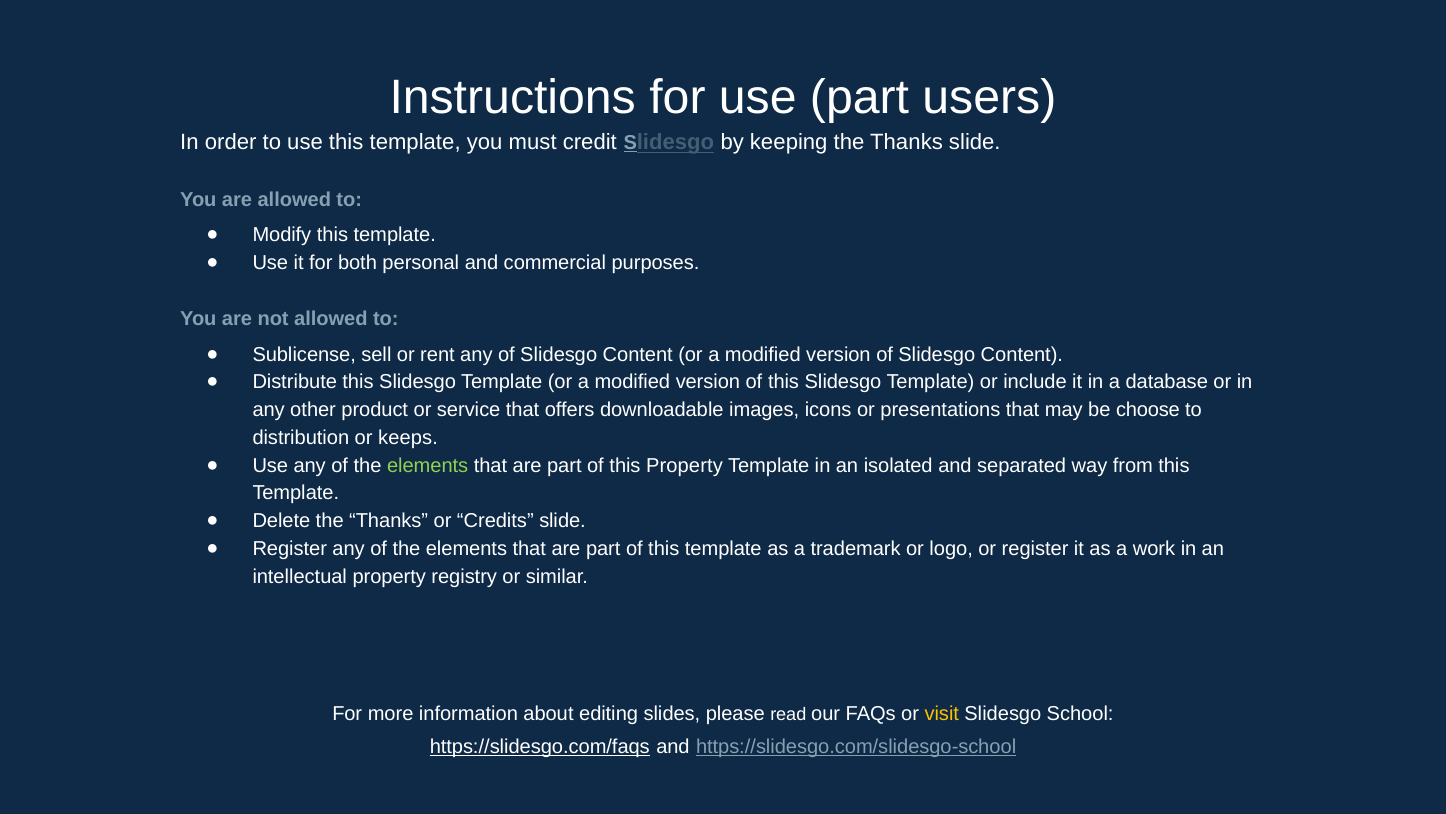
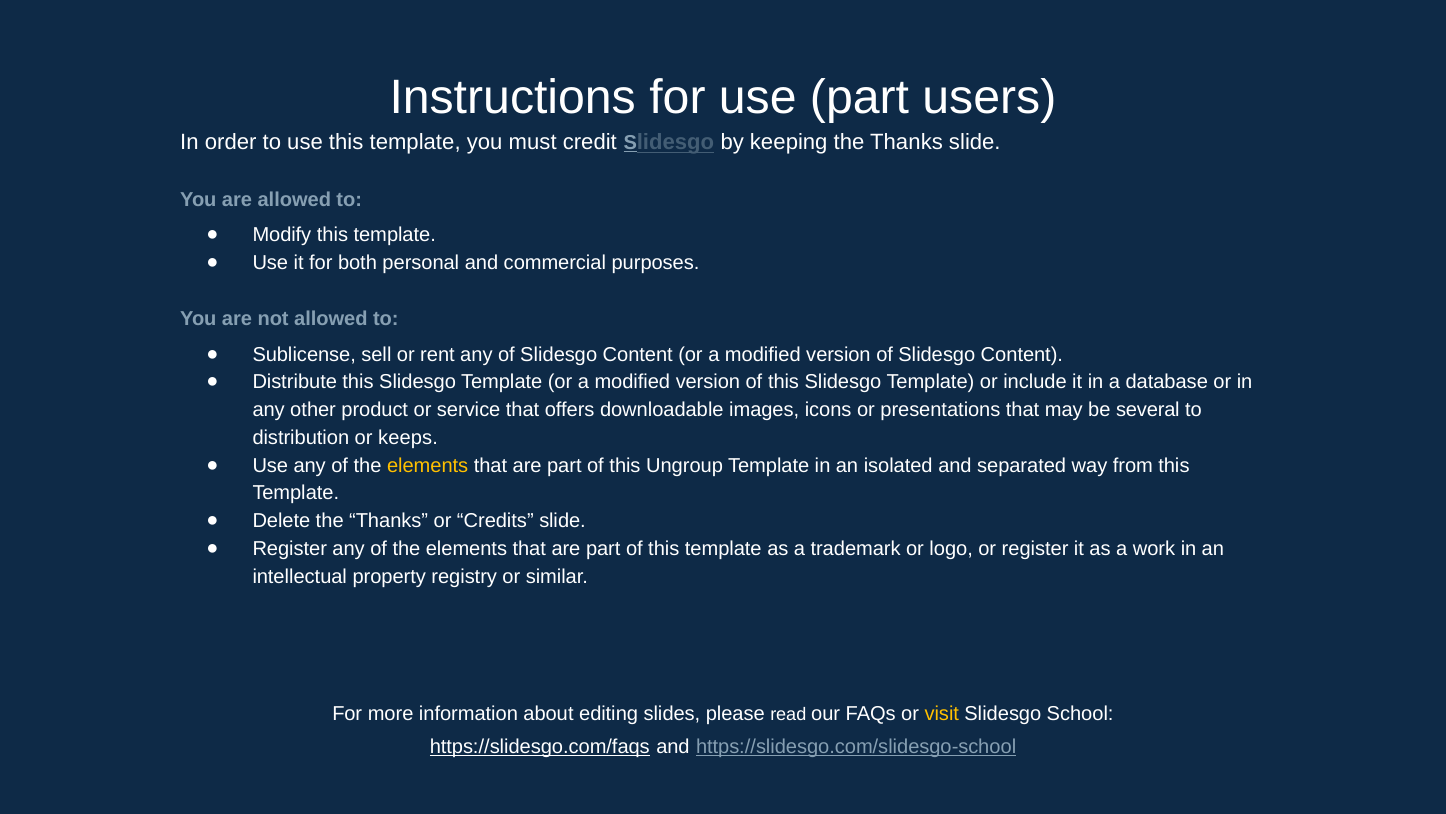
choose: choose -> several
elements at (428, 465) colour: light green -> yellow
this Property: Property -> Ungroup
